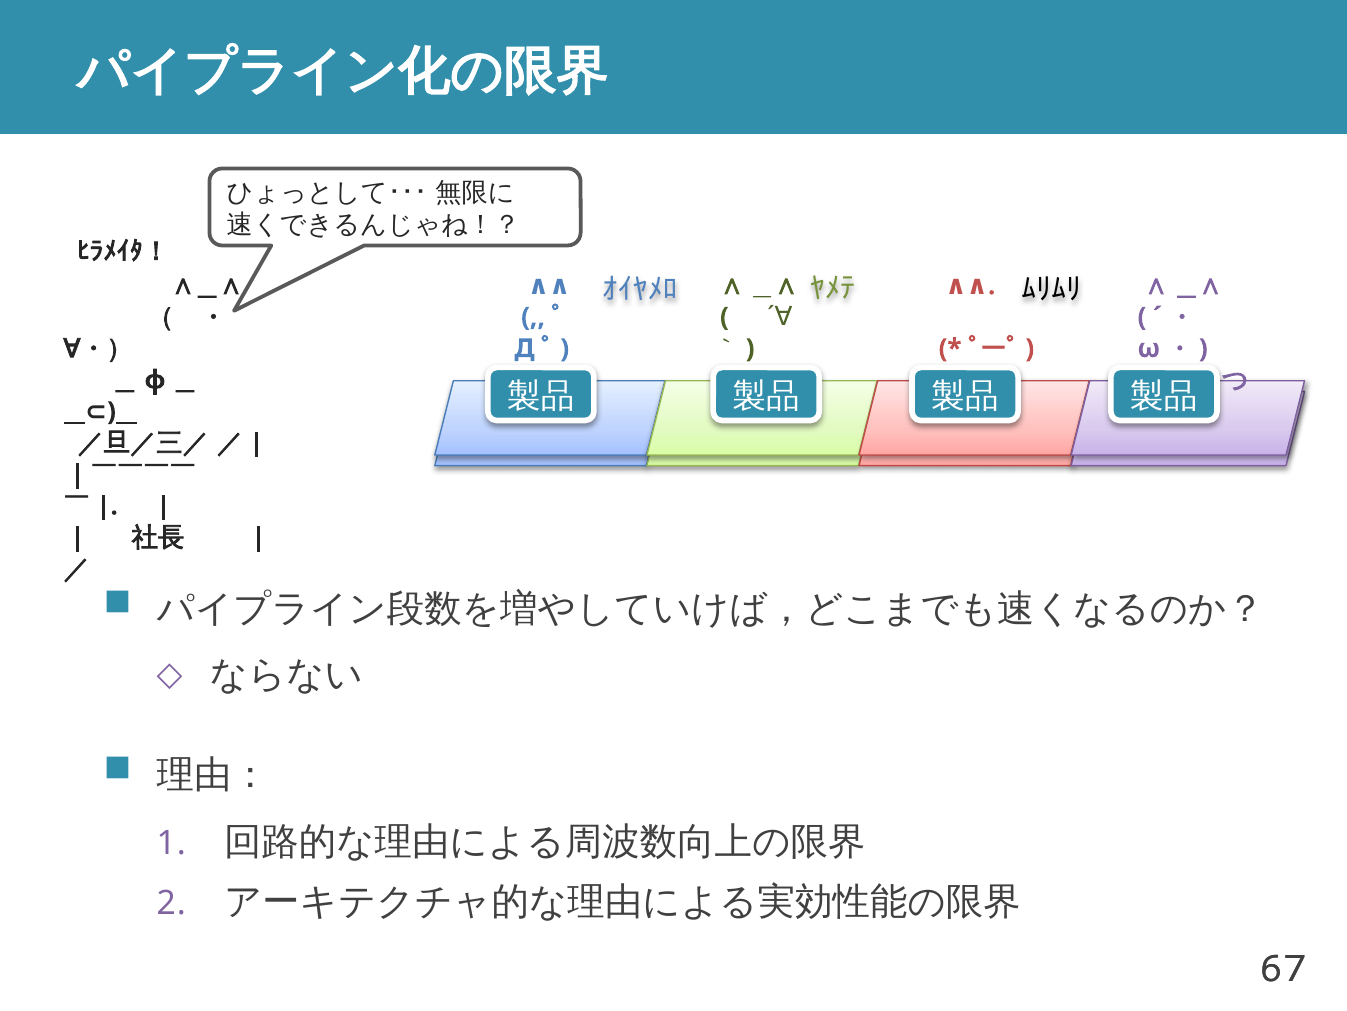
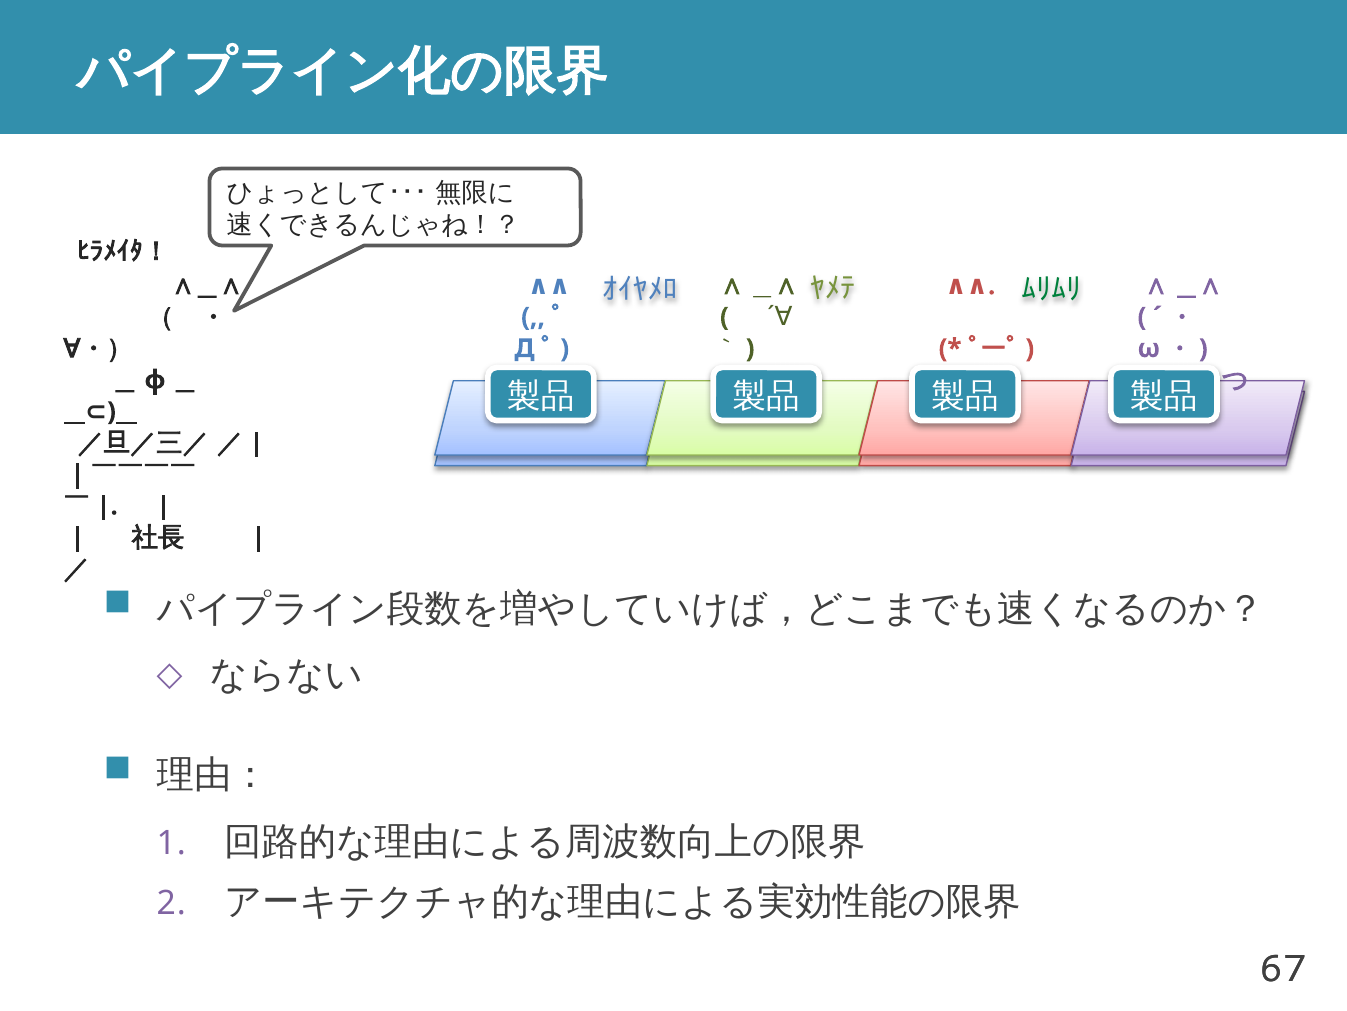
ﾑﾘﾑﾘ colour: black -> green
